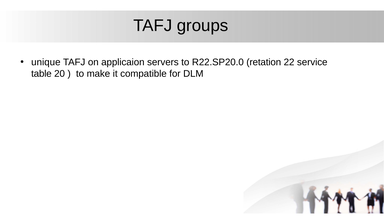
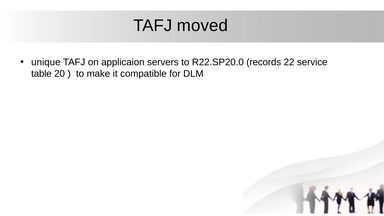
groups: groups -> moved
retation: retation -> records
